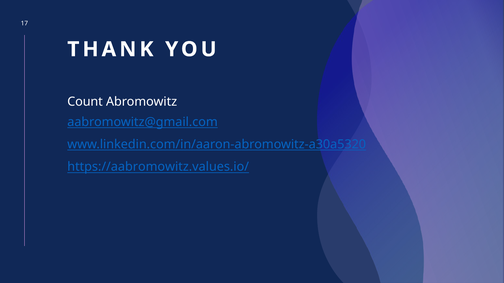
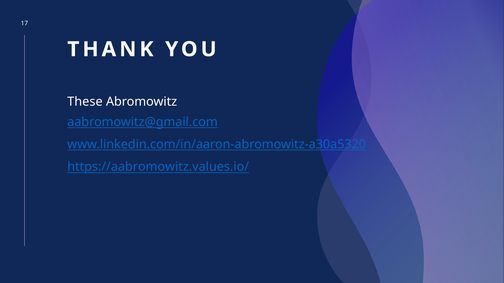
Count: Count -> These
